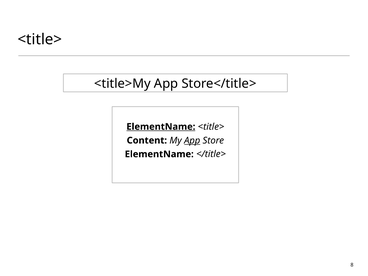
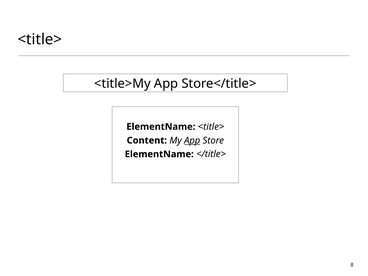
ElementName at (161, 127) underline: present -> none
